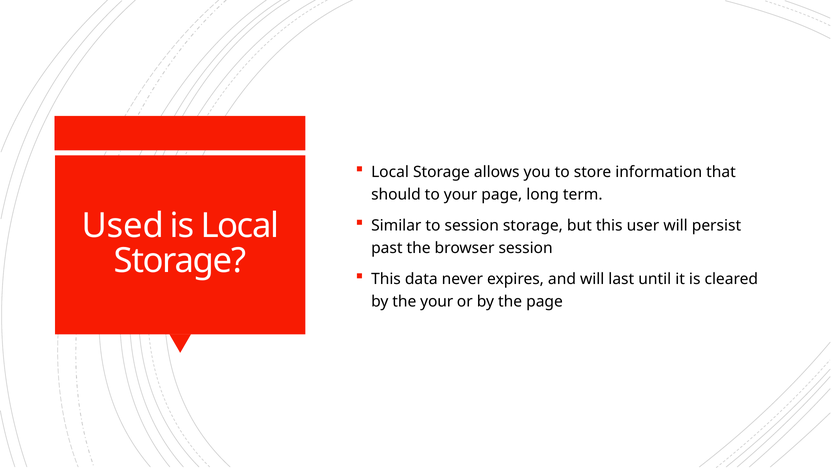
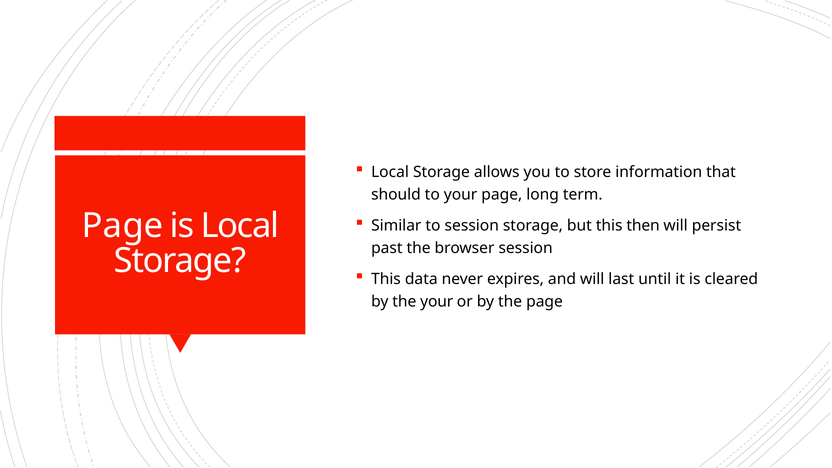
Used at (123, 226): Used -> Page
user: user -> then
